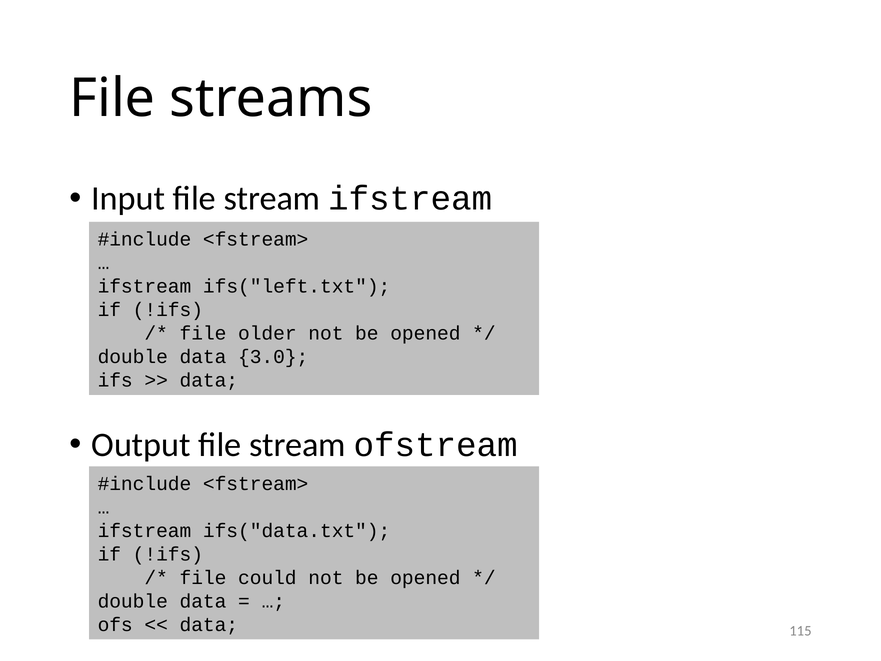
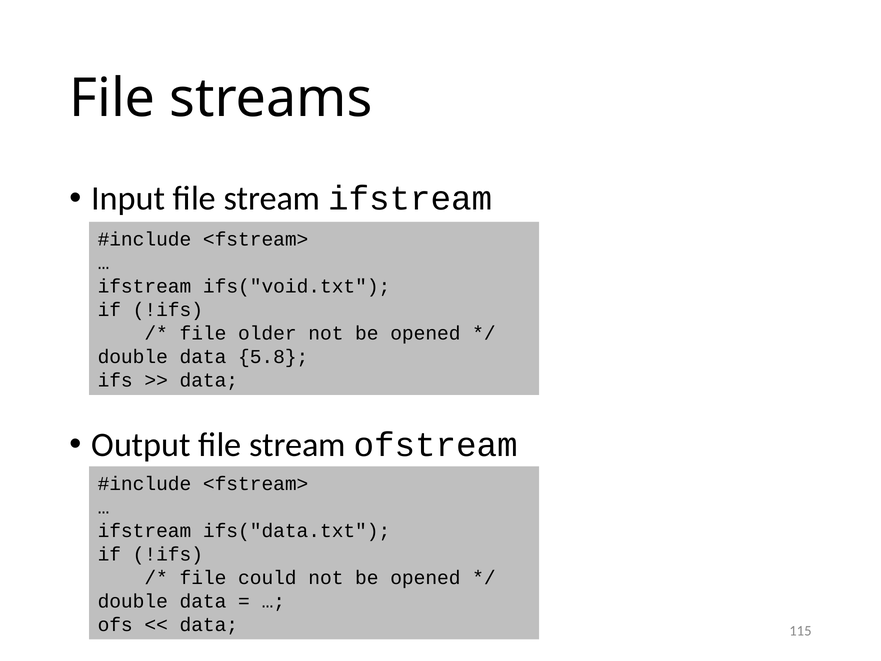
ifs("left.txt: ifs("left.txt -> ifs("void.txt
3.0: 3.0 -> 5.8
